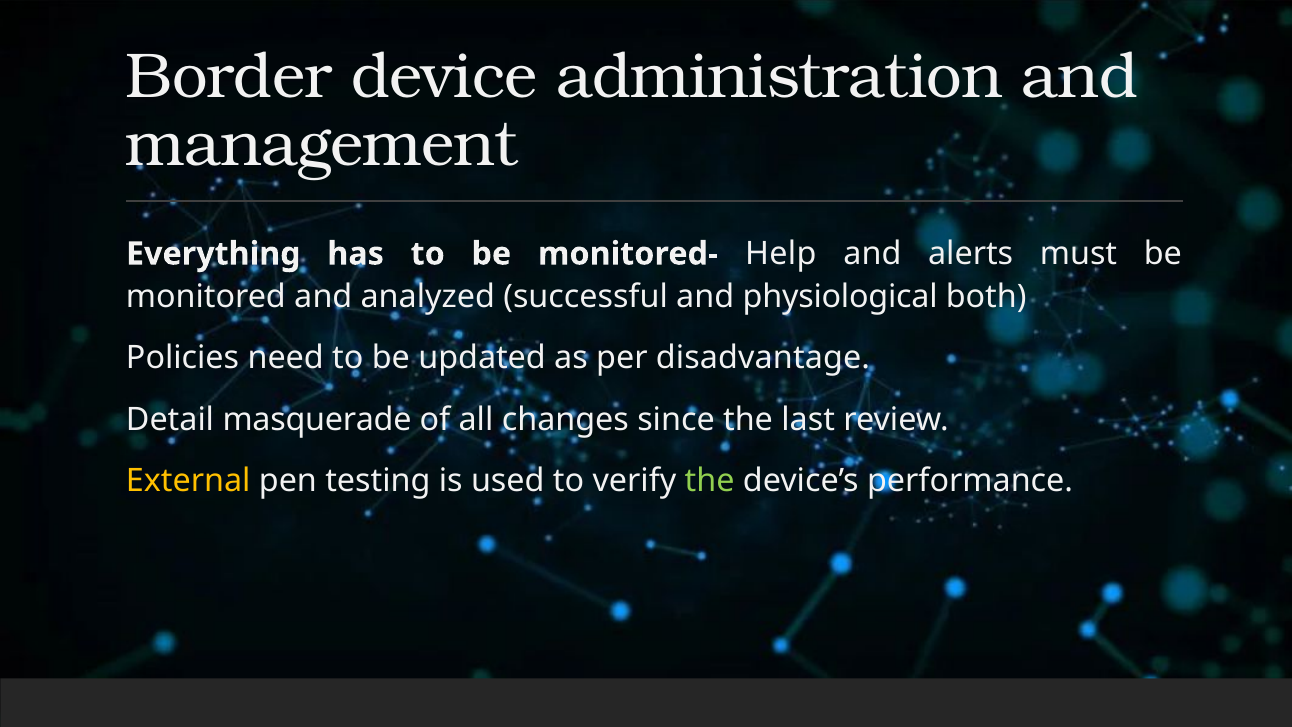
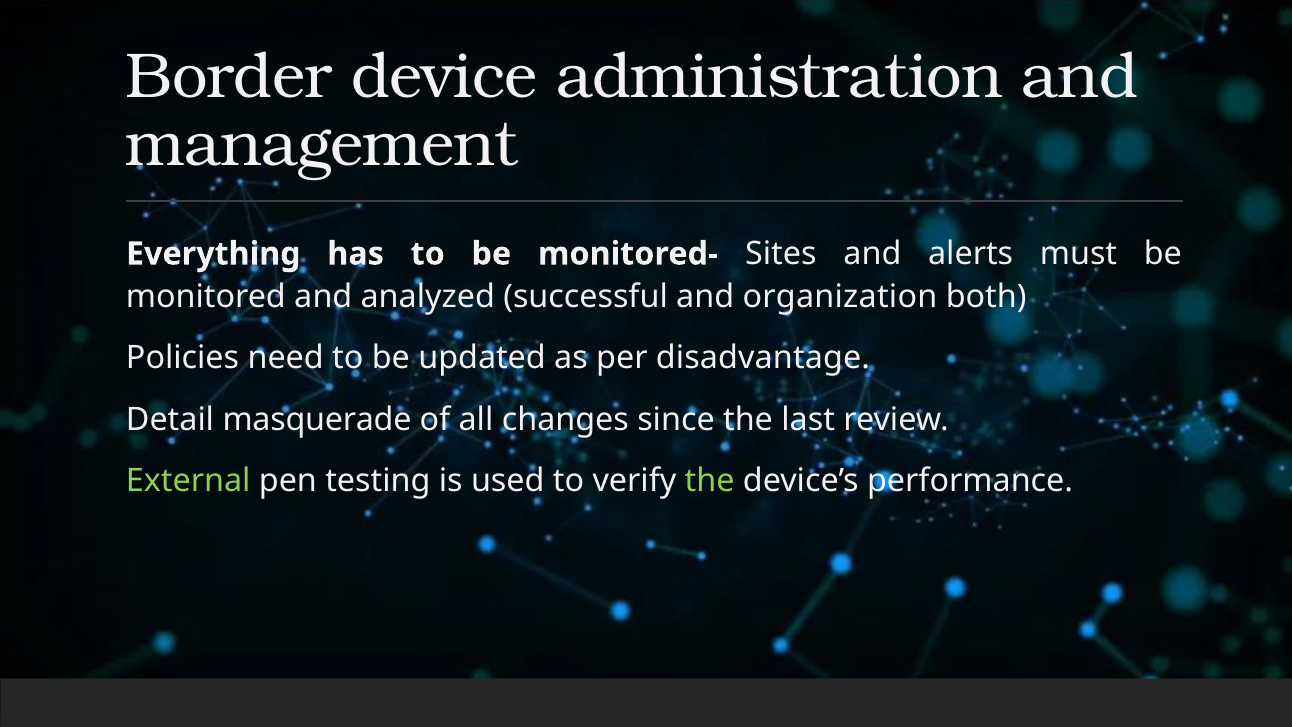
Help: Help -> Sites
physiological: physiological -> organization
External colour: yellow -> light green
